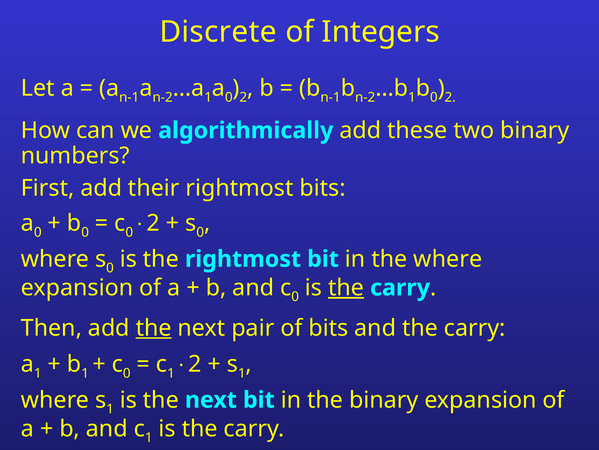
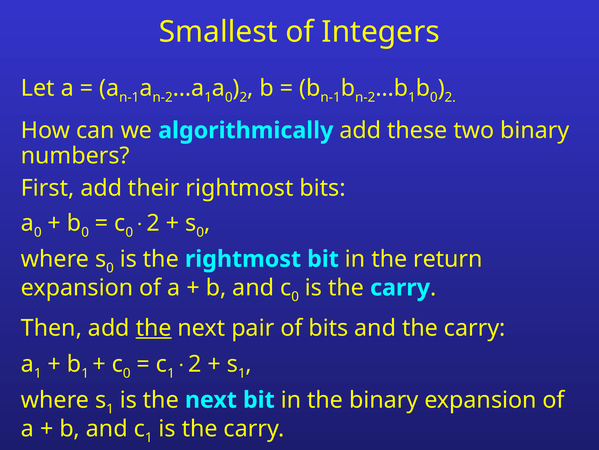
Discrete: Discrete -> Smallest
the where: where -> return
the at (346, 287) underline: present -> none
